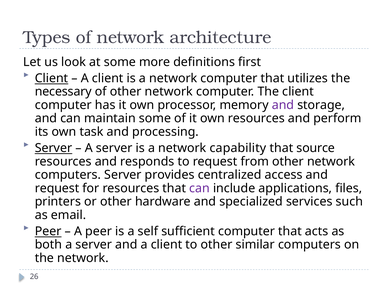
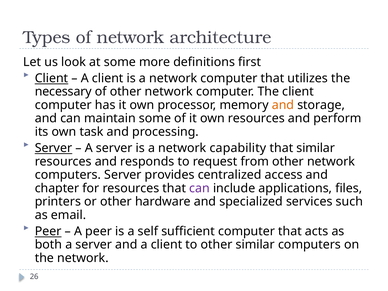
and at (283, 105) colour: purple -> orange
that source: source -> similar
request at (57, 188): request -> chapter
